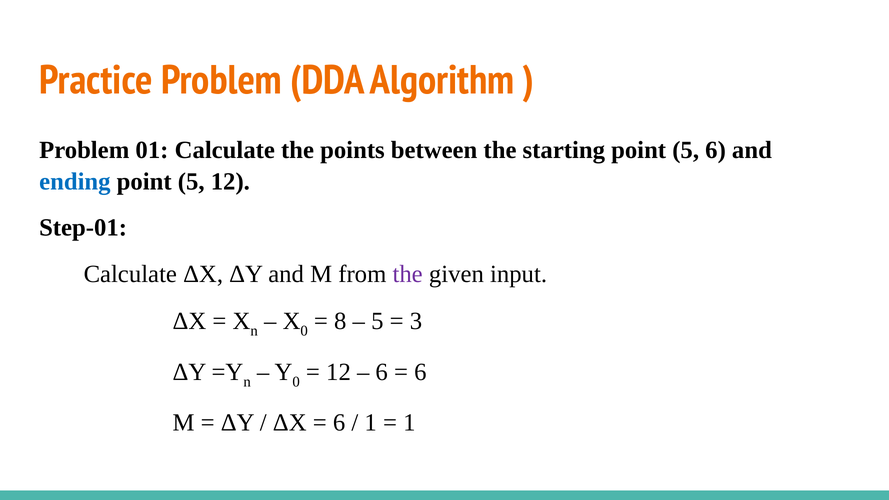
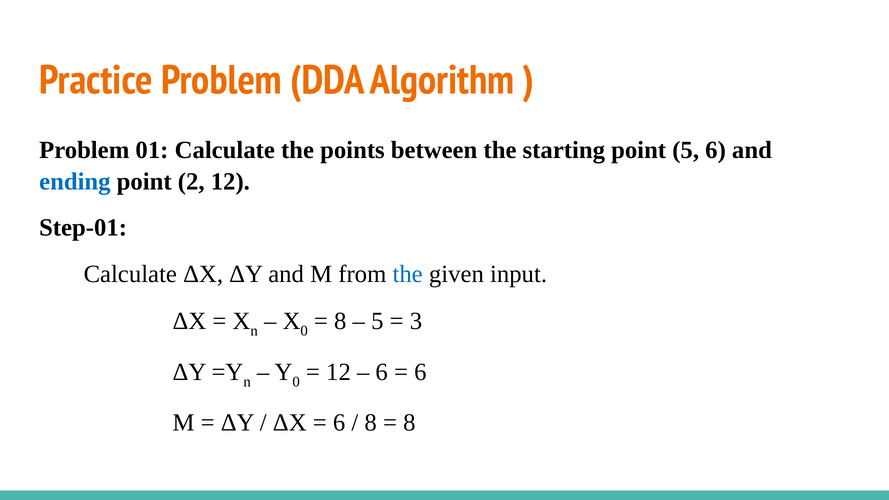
5 at (191, 182): 5 -> 2
the at (408, 274) colour: purple -> blue
1 at (371, 423): 1 -> 8
1 at (409, 423): 1 -> 8
